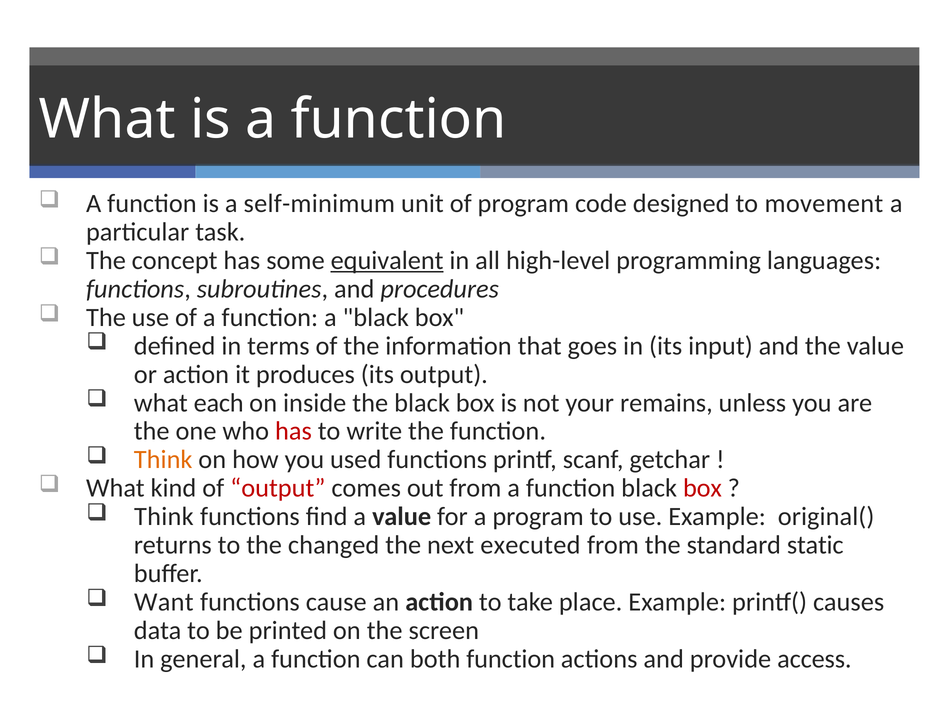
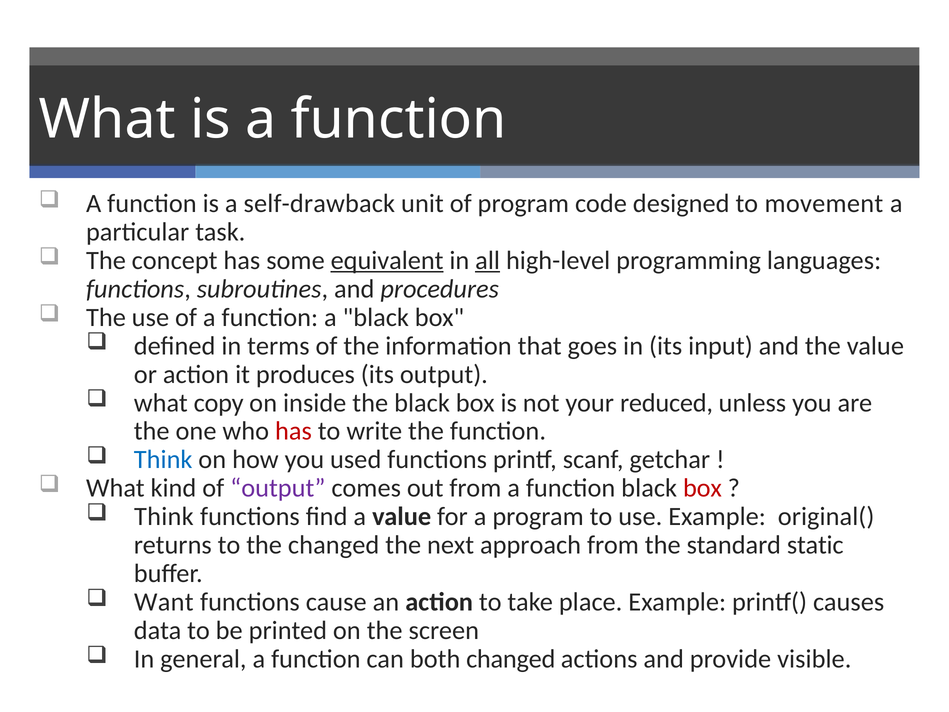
self-minimum: self-minimum -> self-drawback
all underline: none -> present
each: each -> copy
remains: remains -> reduced
Think at (163, 460) colour: orange -> blue
output at (278, 488) colour: red -> purple
executed: executed -> approach
both function: function -> changed
access: access -> visible
